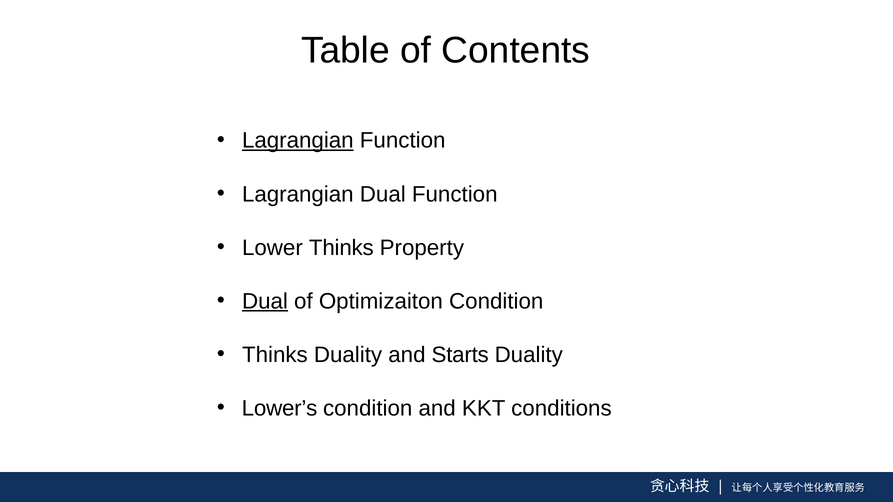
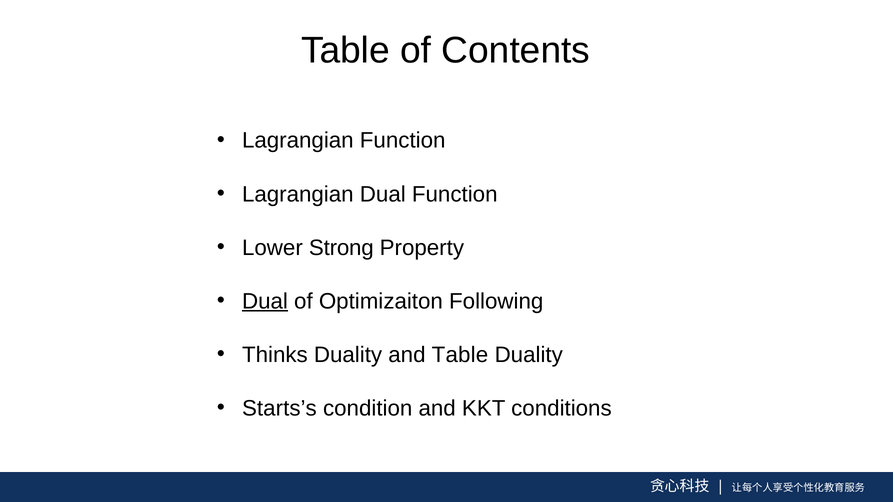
Lagrangian at (298, 141) underline: present -> none
Lower Thinks: Thinks -> Strong
Optimizaiton Condition: Condition -> Following
and Starts: Starts -> Table
Lower’s: Lower’s -> Starts’s
